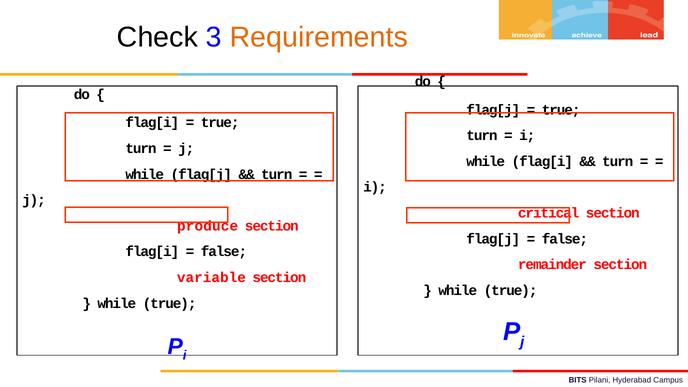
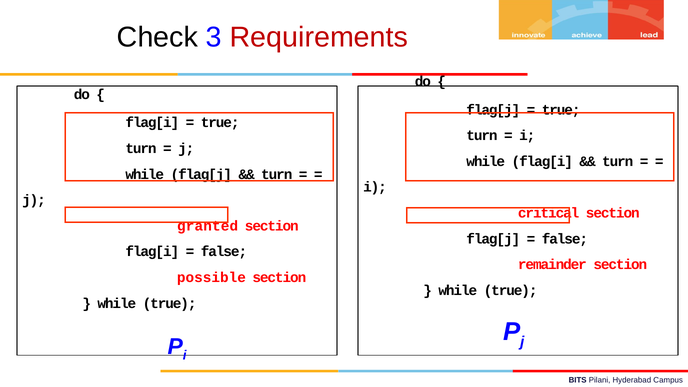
Requirements colour: orange -> red
produce: produce -> granted
variable: variable -> possible
